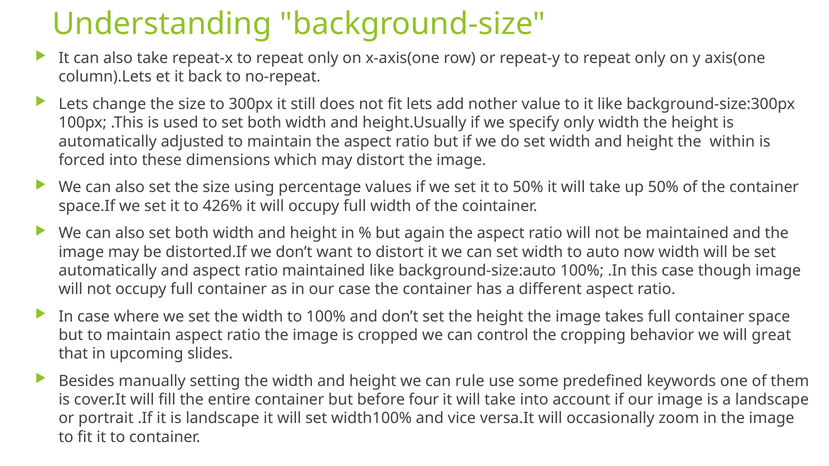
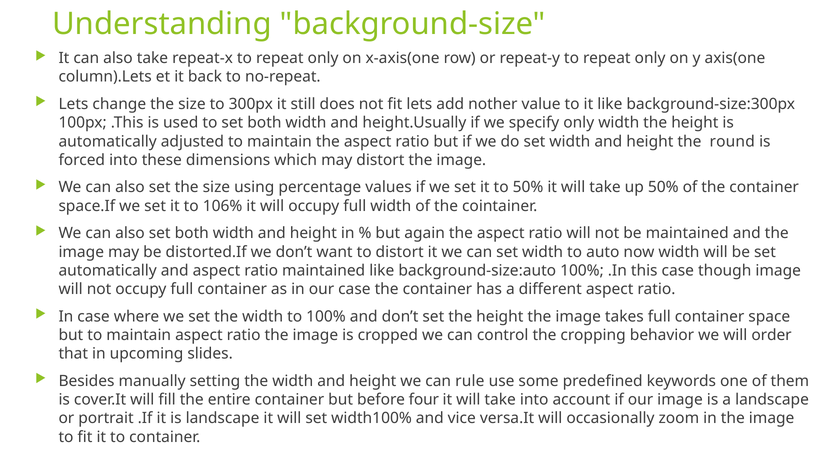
within: within -> round
426%: 426% -> 106%
great: great -> order
